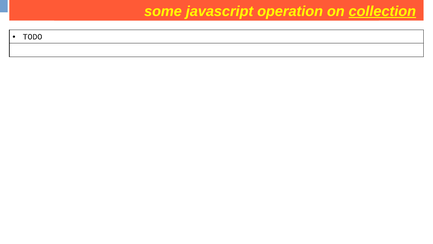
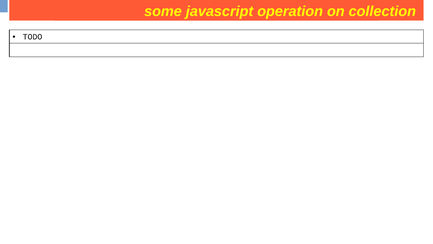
collection at (382, 11) underline: present -> none
